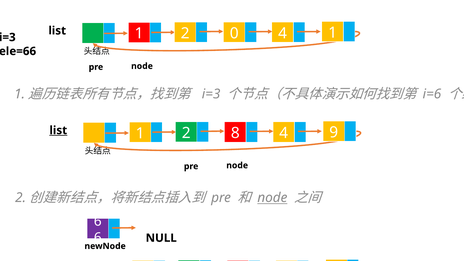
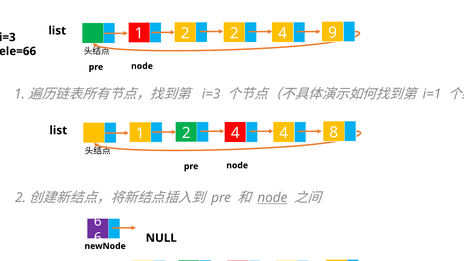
4 1: 1 -> 9
1 0: 0 -> 2
i=6: i=6 -> i=1
list at (58, 130) underline: present -> none
9: 9 -> 8
1 8: 8 -> 4
